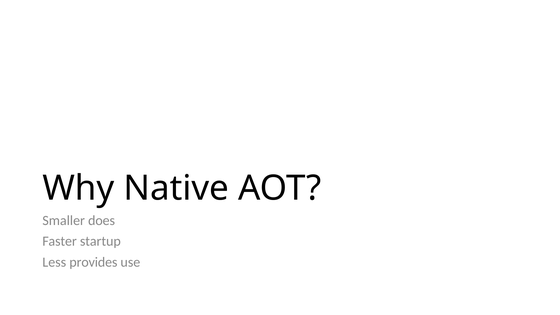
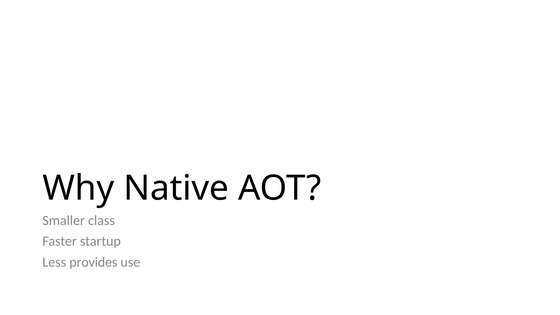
does: does -> class
